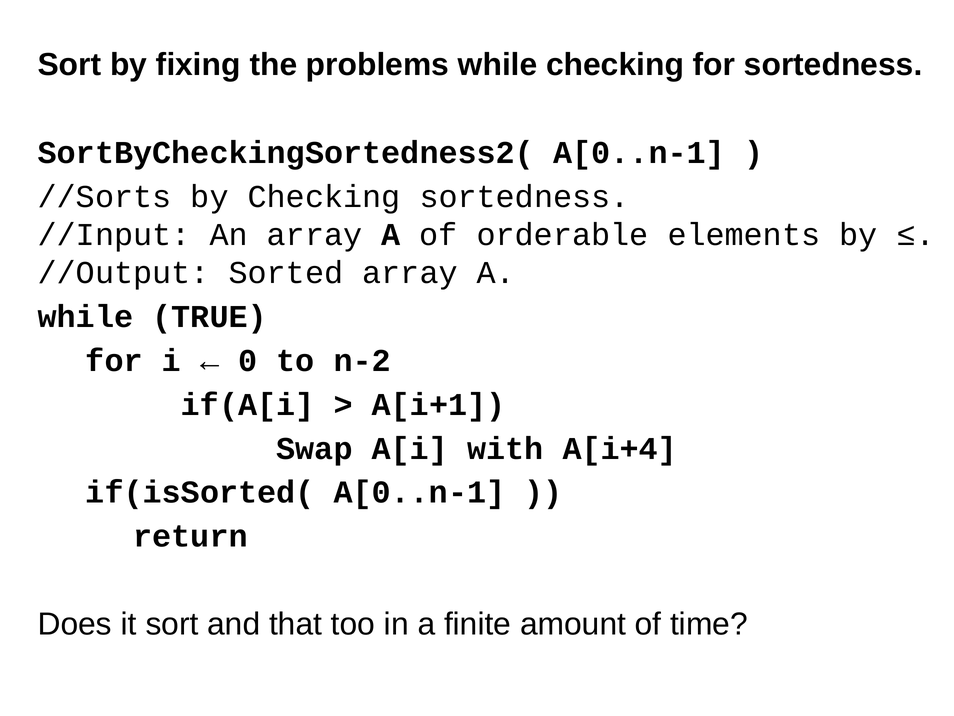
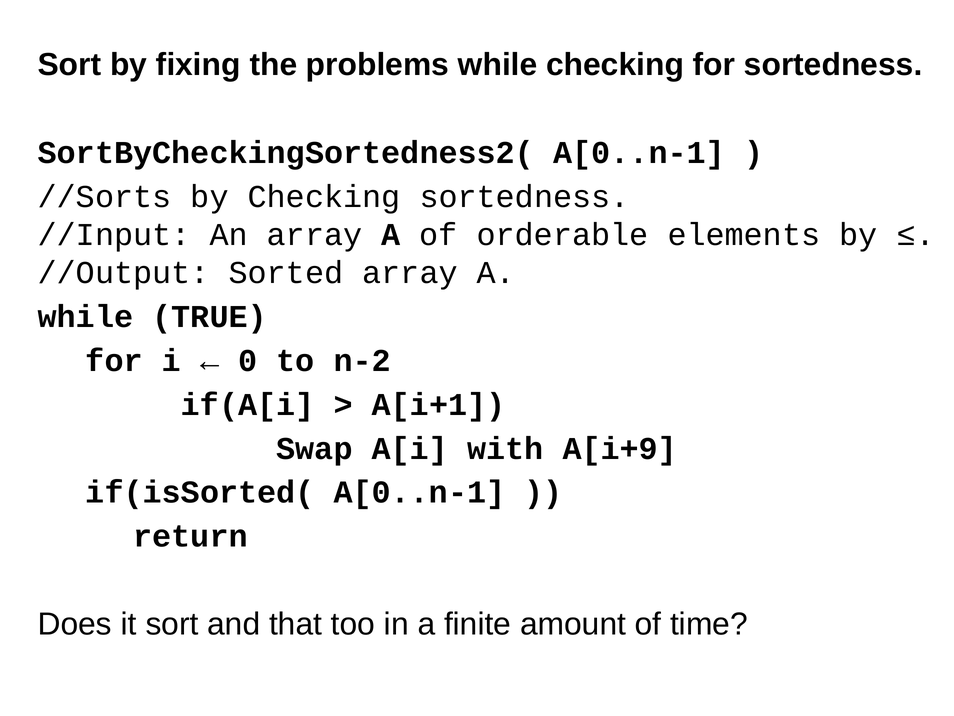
A[i+4: A[i+4 -> A[i+9
